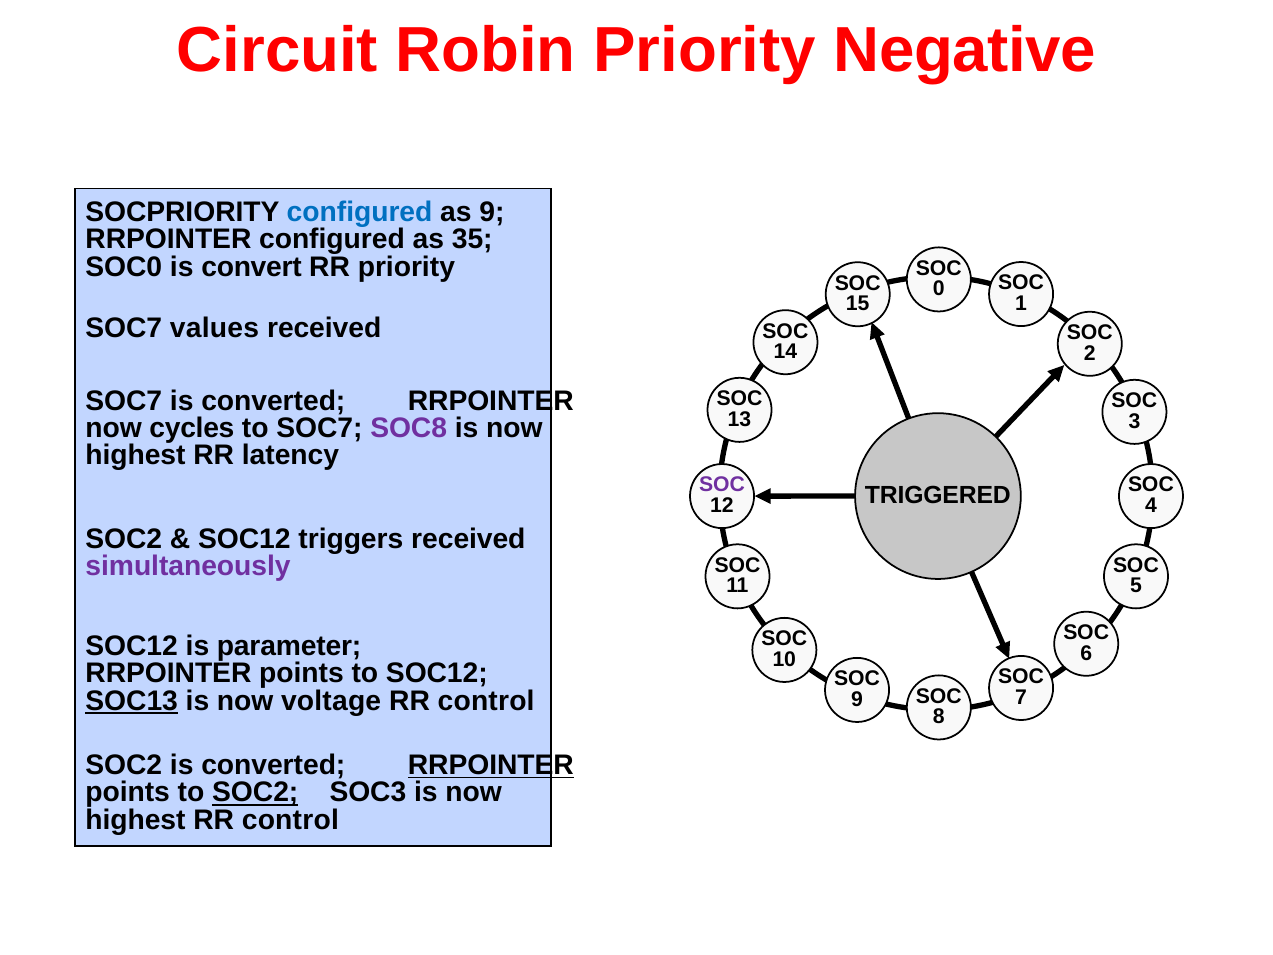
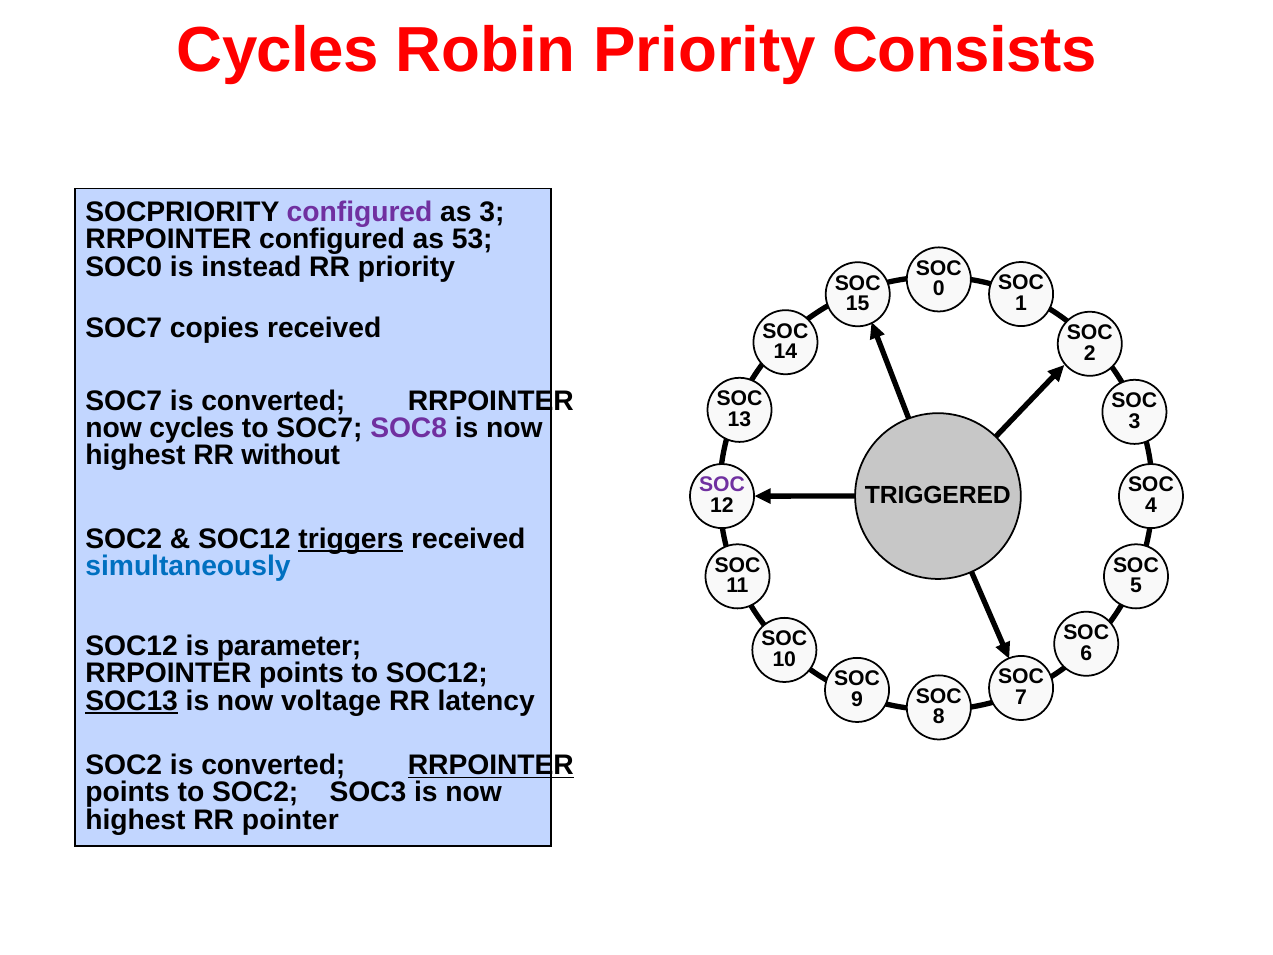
Circuit at (277, 51): Circuit -> Cycles
Negative: Negative -> Consists
configured at (360, 212) colour: blue -> purple
as 9: 9 -> 3
35: 35 -> 53
convert: convert -> instead
values: values -> copies
latency: latency -> without
triggers underline: none -> present
simultaneously colour: purple -> blue
control at (486, 701): control -> latency
SOC2 at (255, 792) underline: present -> none
highest RR control: control -> pointer
